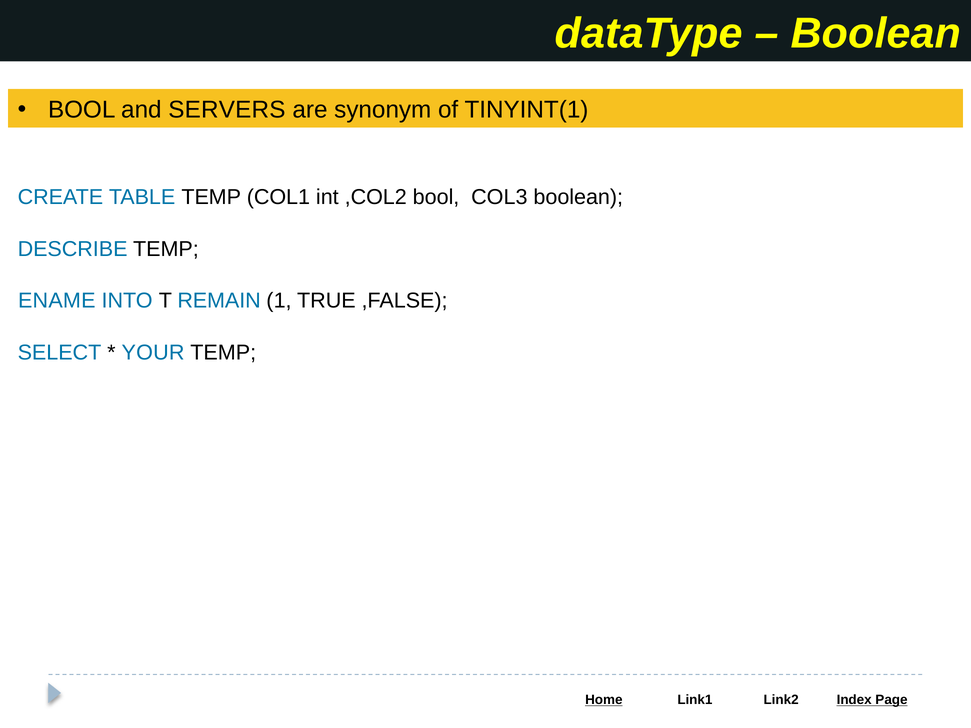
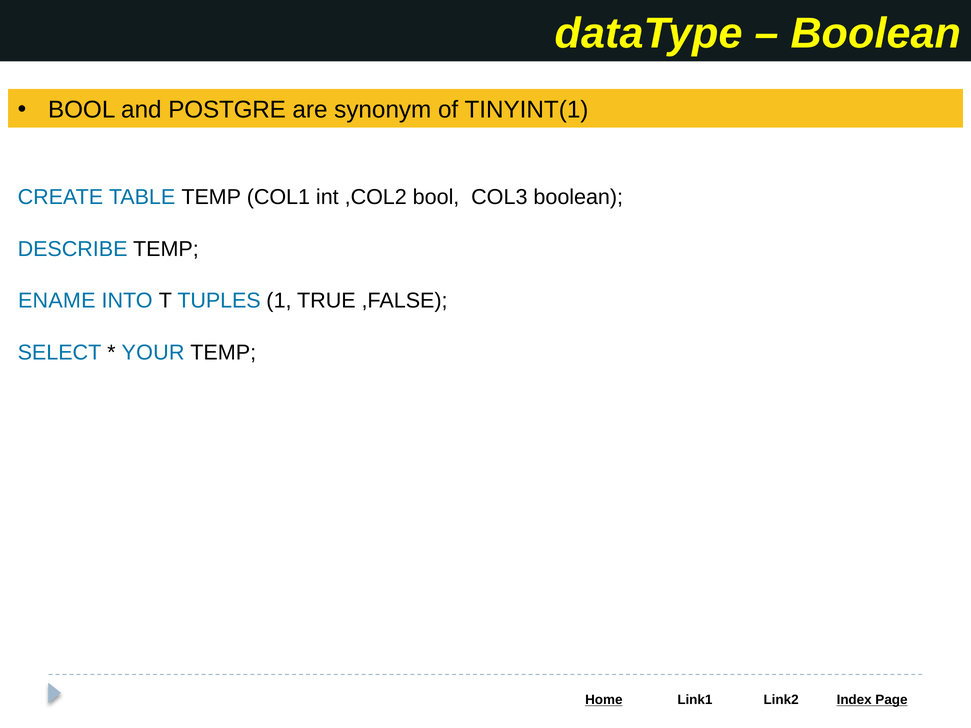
SERVERS: SERVERS -> POSTGRE
REMAIN: REMAIN -> TUPLES
